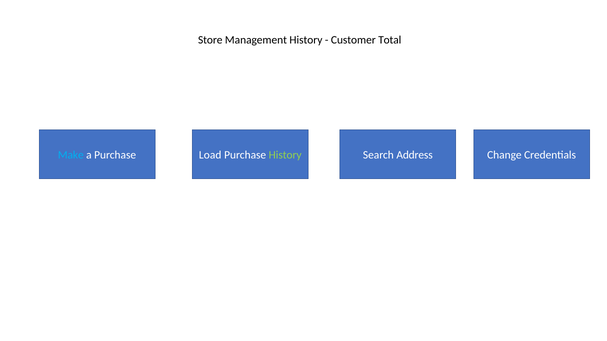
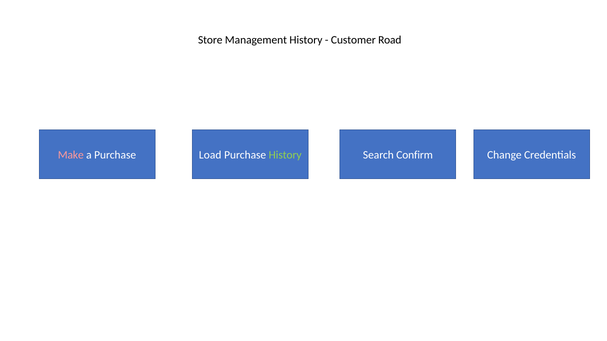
Total: Total -> Road
Make colour: light blue -> pink
Address: Address -> Confirm
